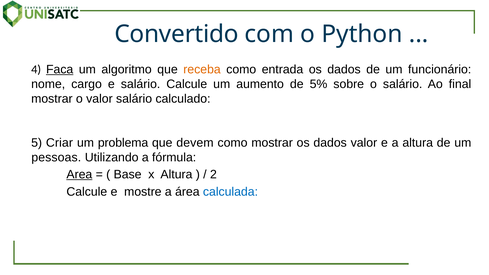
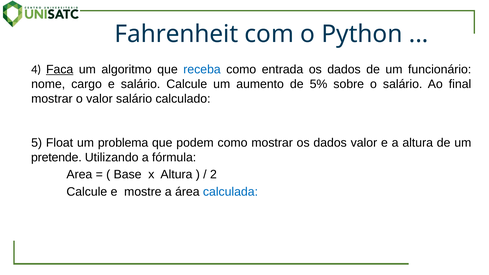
Convertido: Convertido -> Fahrenheit
receba colour: orange -> blue
Criar: Criar -> Float
devem: devem -> podem
pessoas: pessoas -> pretende
Area underline: present -> none
